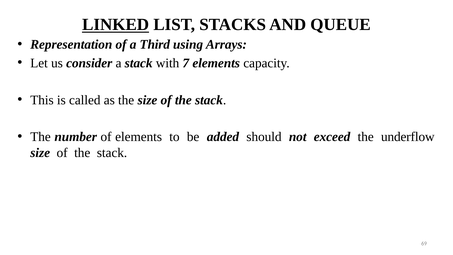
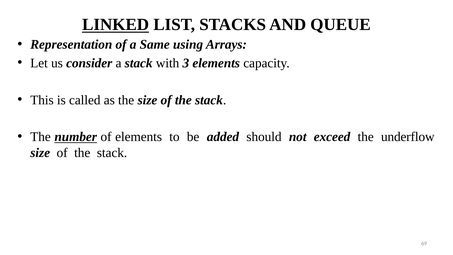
Third: Third -> Same
7: 7 -> 3
number underline: none -> present
